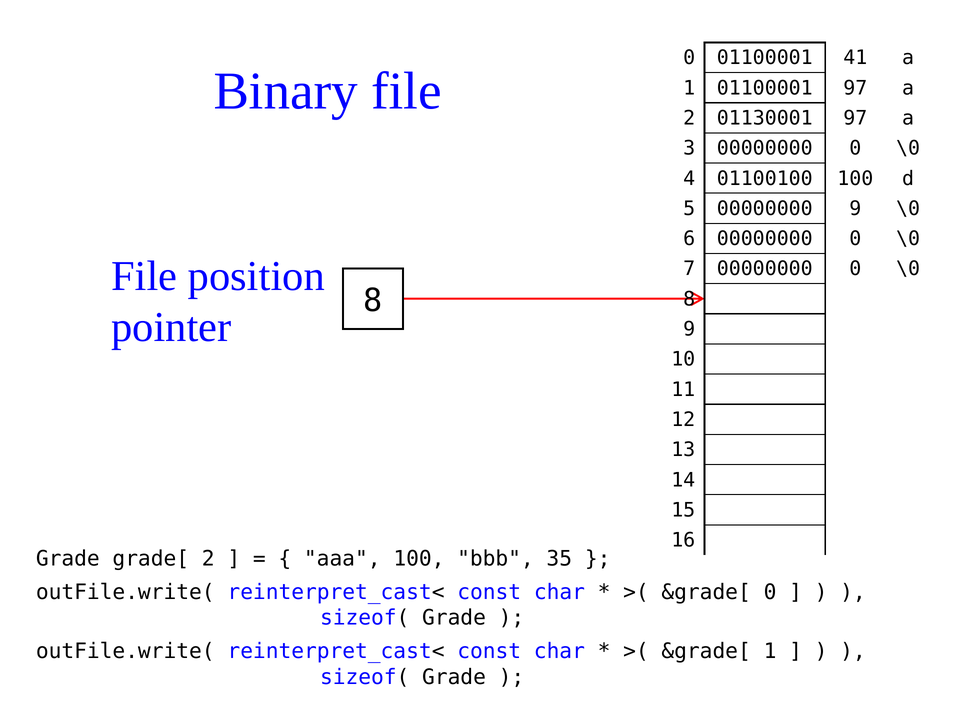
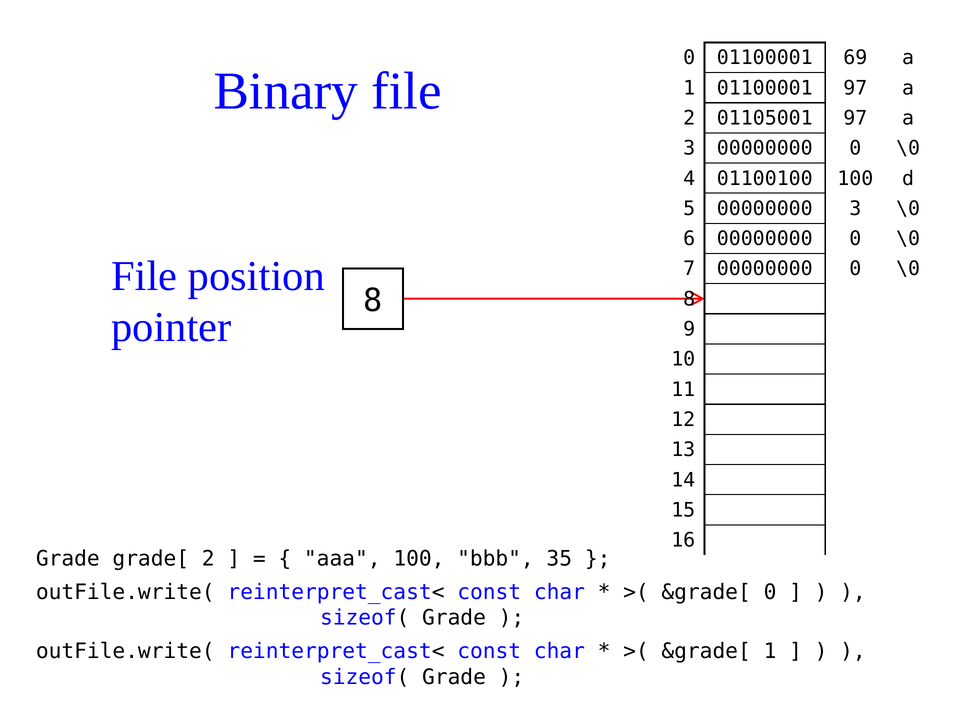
41: 41 -> 69
01130001: 01130001 -> 01105001
00000000 9: 9 -> 3
